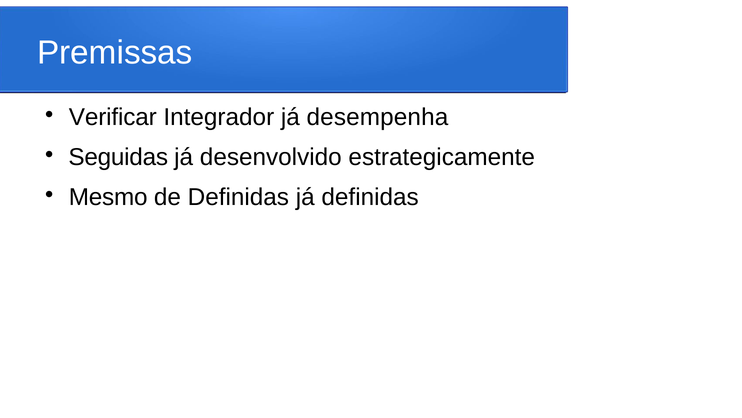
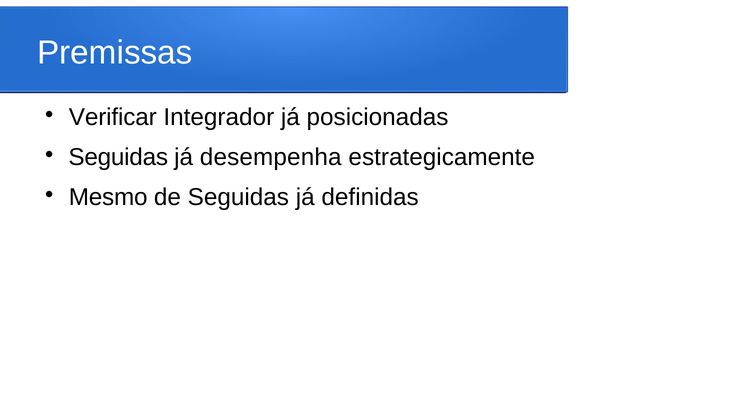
desempenha: desempenha -> posicionadas
desenvolvido: desenvolvido -> desempenha
de Definidas: Definidas -> Seguidas
